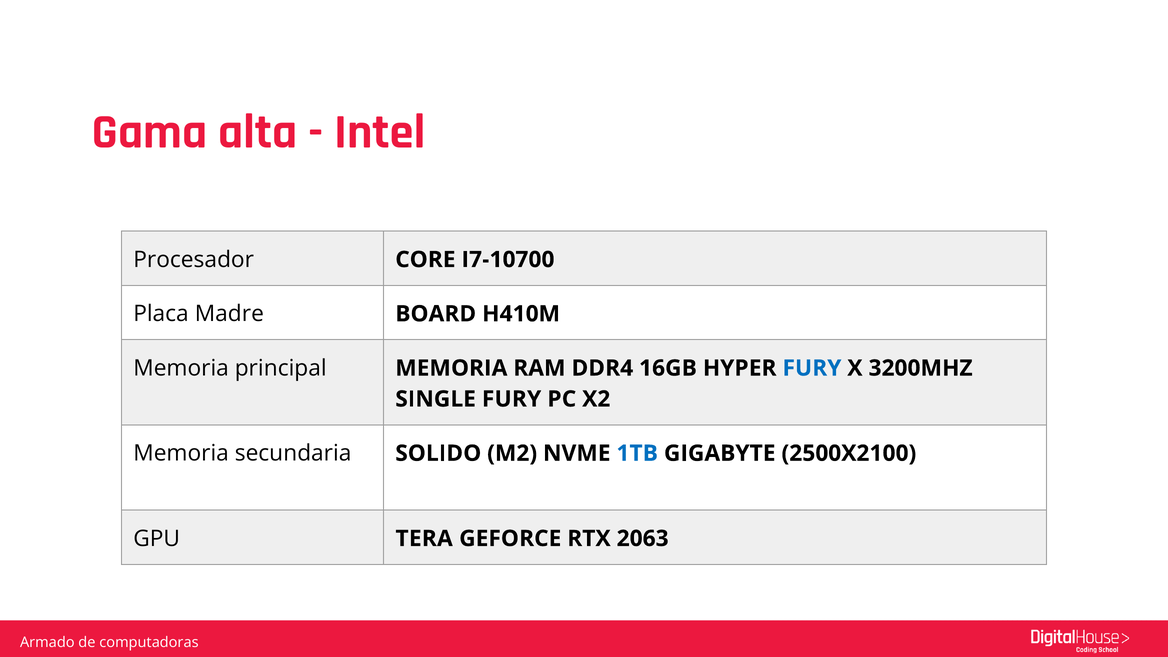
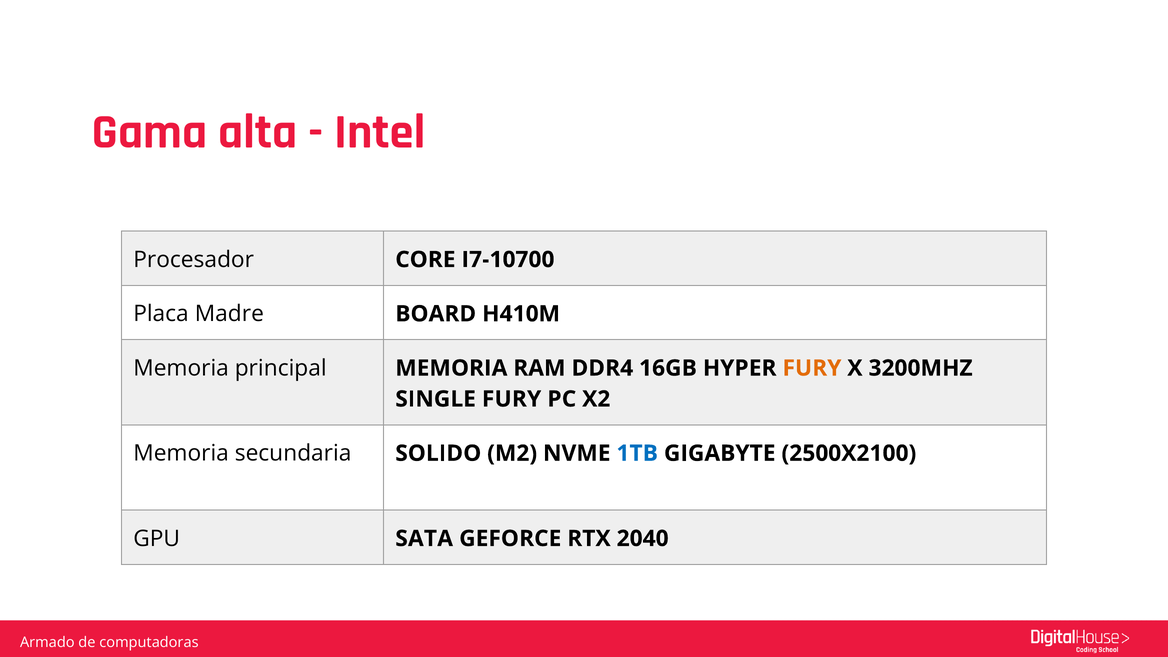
FURY at (812, 368) colour: blue -> orange
TERA: TERA -> SATA
2063: 2063 -> 2040
